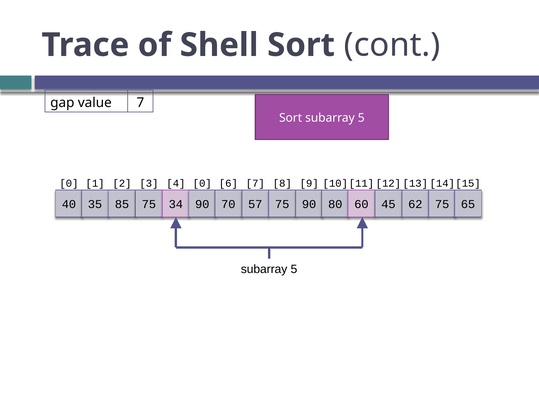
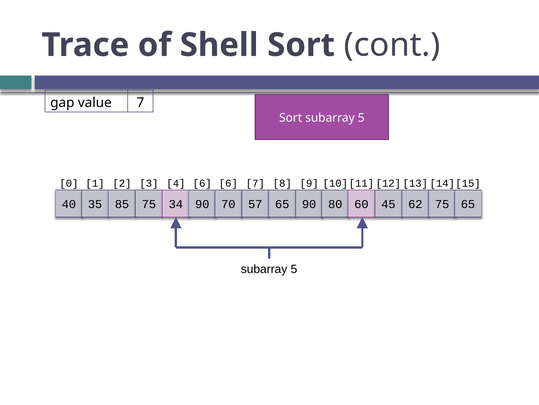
0 at (202, 183): 0 -> 6
57 75: 75 -> 65
